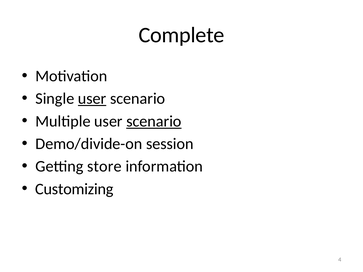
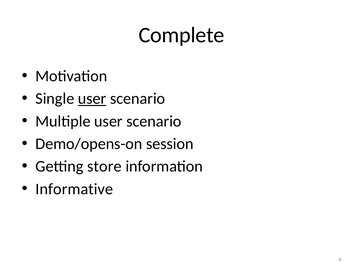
scenario at (154, 121) underline: present -> none
Demo/divide-on: Demo/divide-on -> Demo/opens-on
Customizing: Customizing -> Informative
